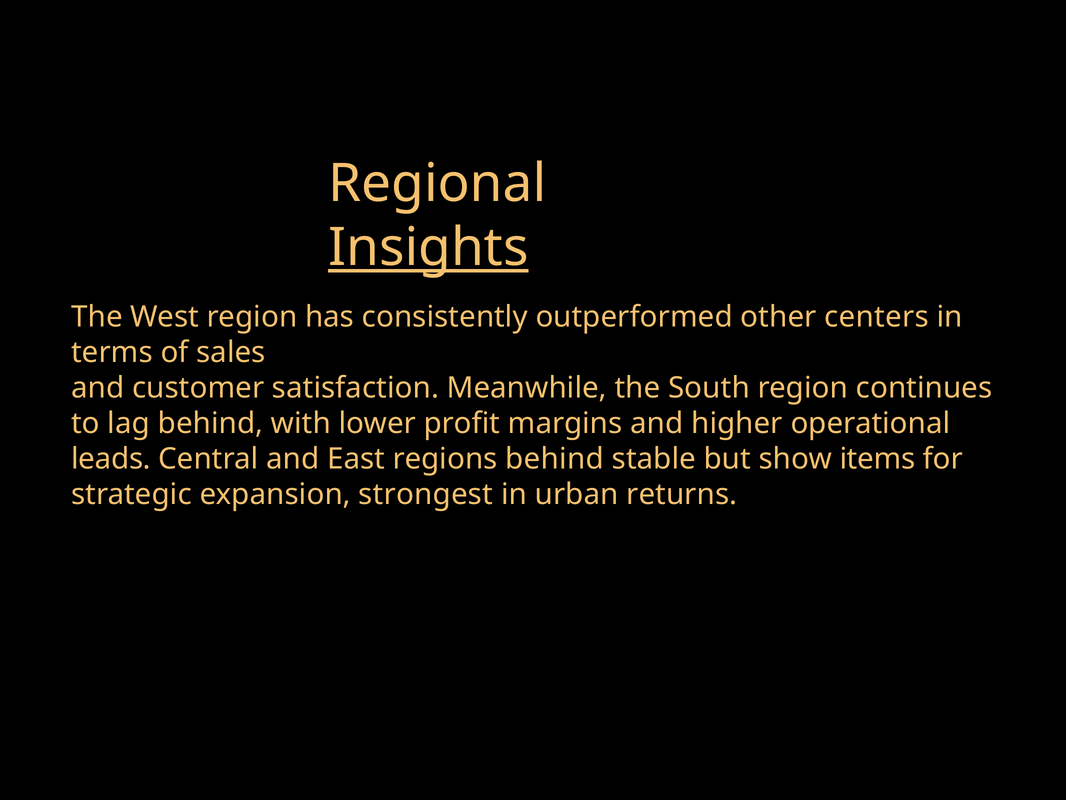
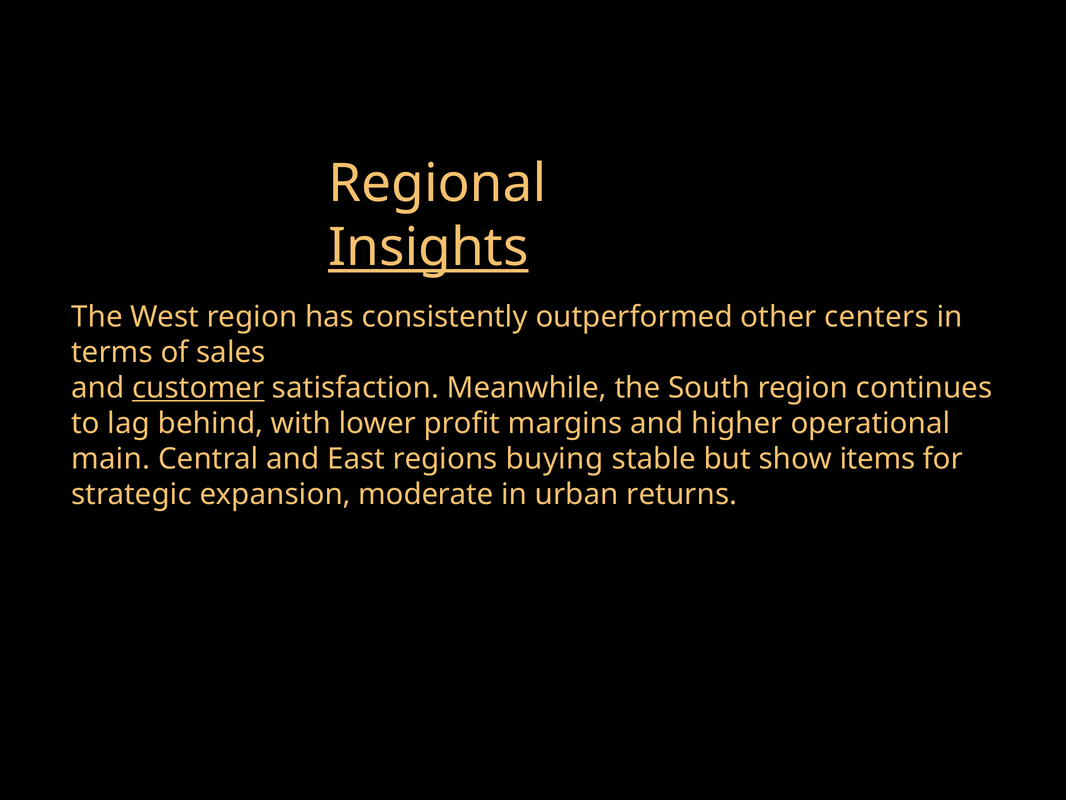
customer underline: none -> present
leads: leads -> main
regions behind: behind -> buying
strongest: strongest -> moderate
